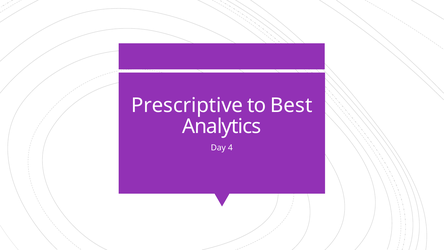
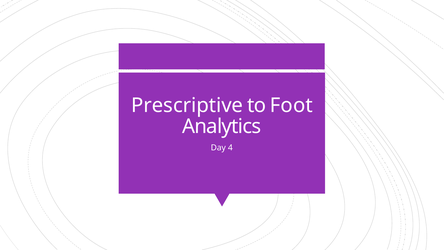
Best: Best -> Foot
